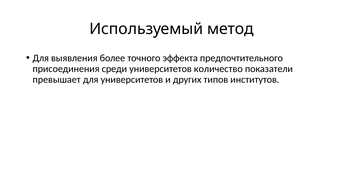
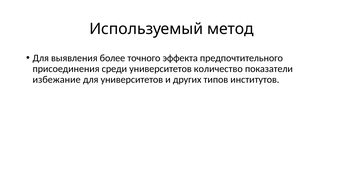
превышает: превышает -> избежание
